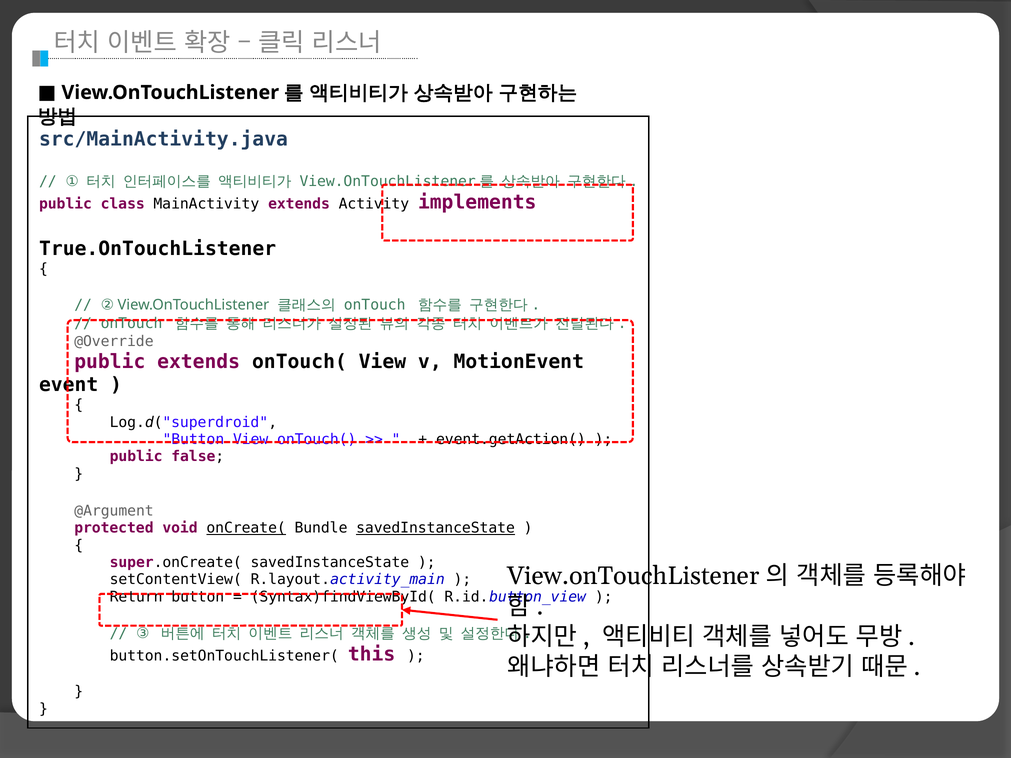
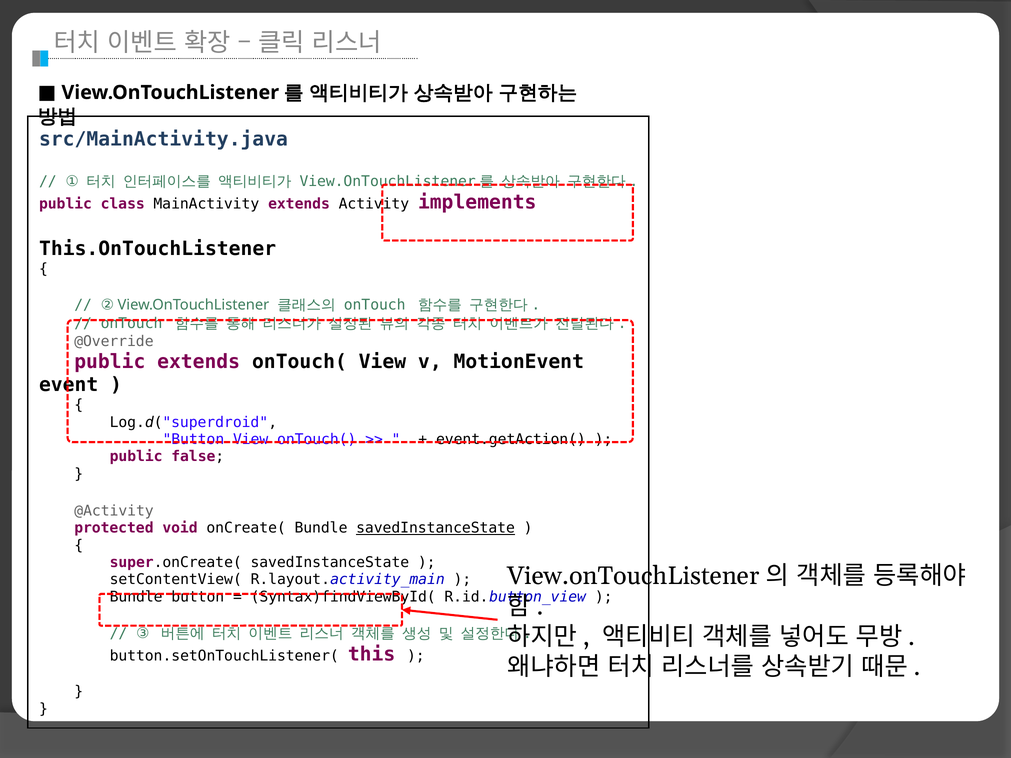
True.OnTouchListener: True.OnTouchListener -> This.OnTouchListener
@Argument: @Argument -> @Activity
onCreate( underline: present -> none
Return at (136, 597): Return -> Bundle
